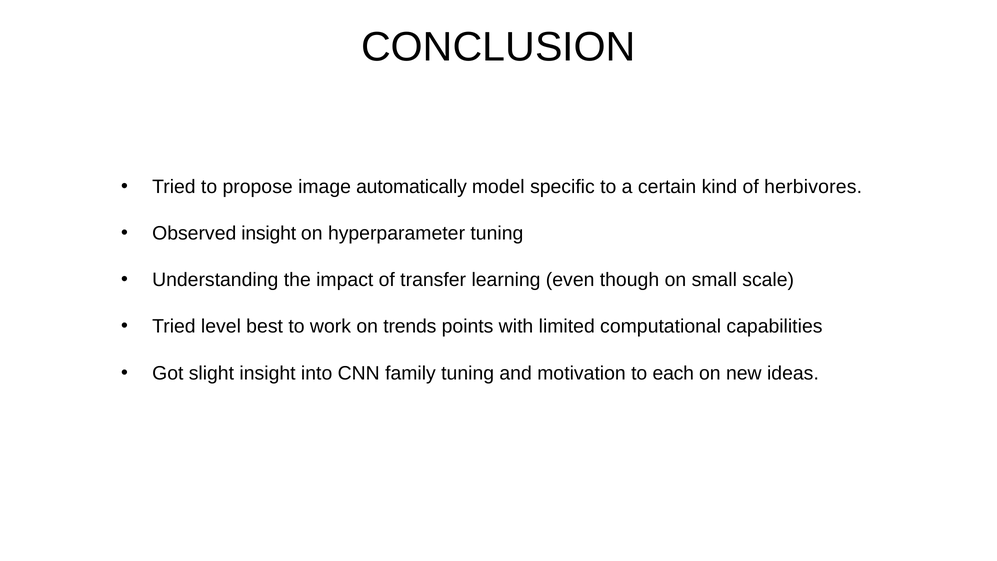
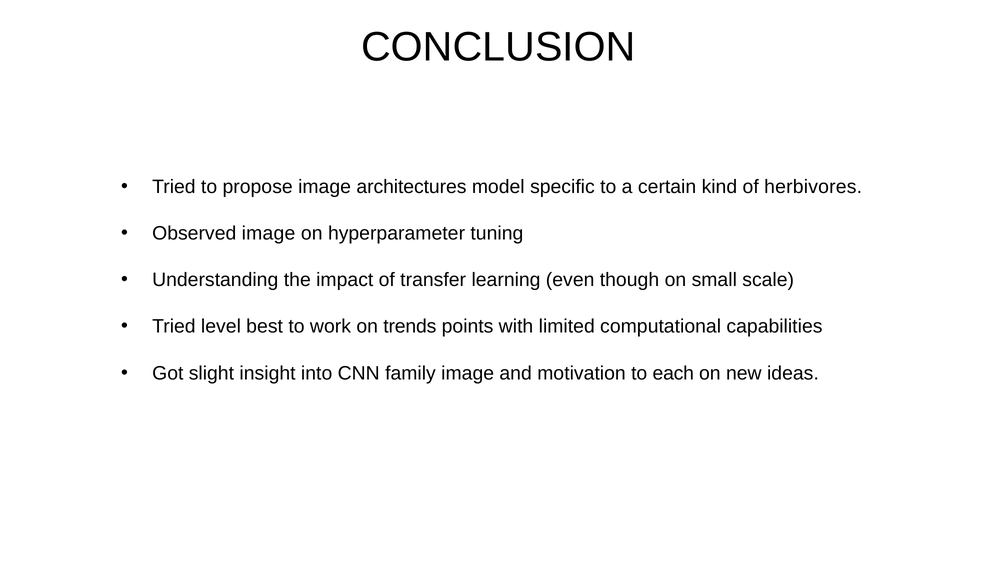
automatically: automatically -> architectures
Observed insight: insight -> image
family tuning: tuning -> image
